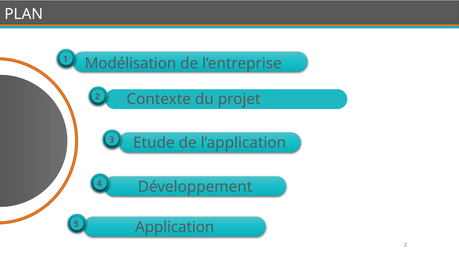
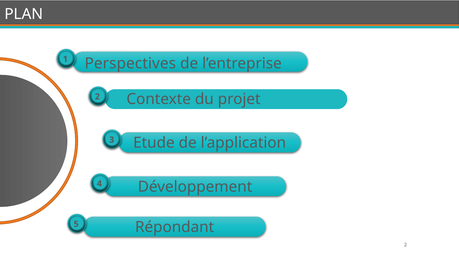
Modélisation: Modélisation -> Perspectives
Application: Application -> Répondant
